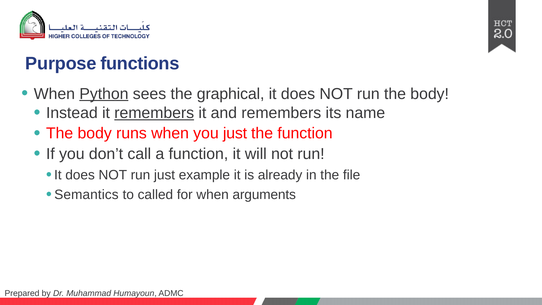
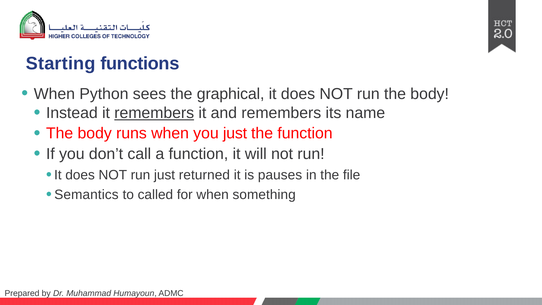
Purpose: Purpose -> Starting
Python underline: present -> none
example: example -> returned
already: already -> pauses
arguments: arguments -> something
